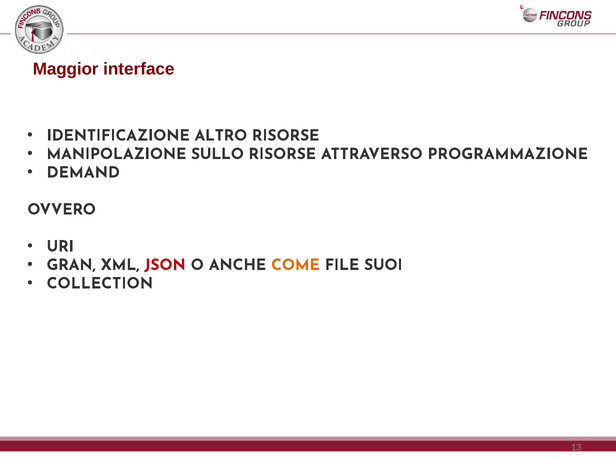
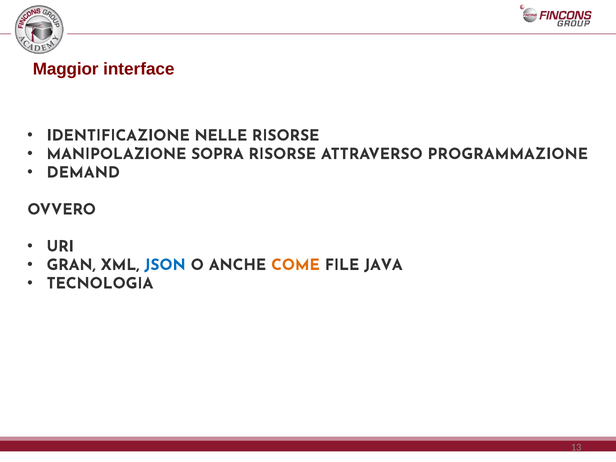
ALTRO: ALTRO -> NELLE
SULLO: SULLO -> SOPRA
JSON colour: red -> blue
SUOI: SUOI -> JAVA
COLLECTION: COLLECTION -> TECNOLOGIA
